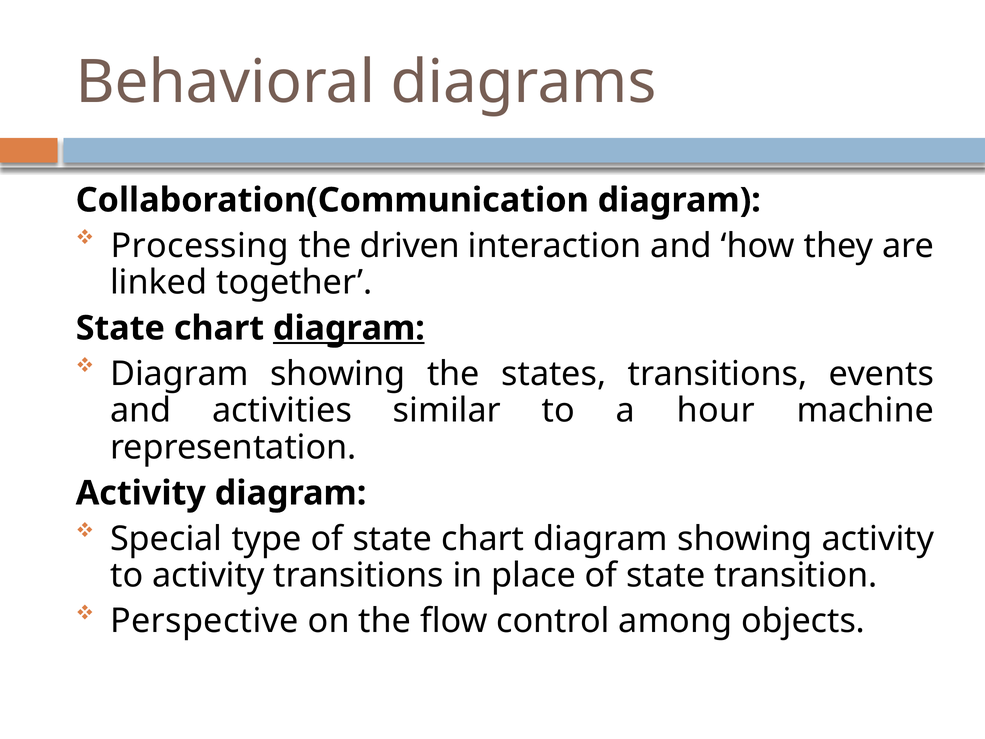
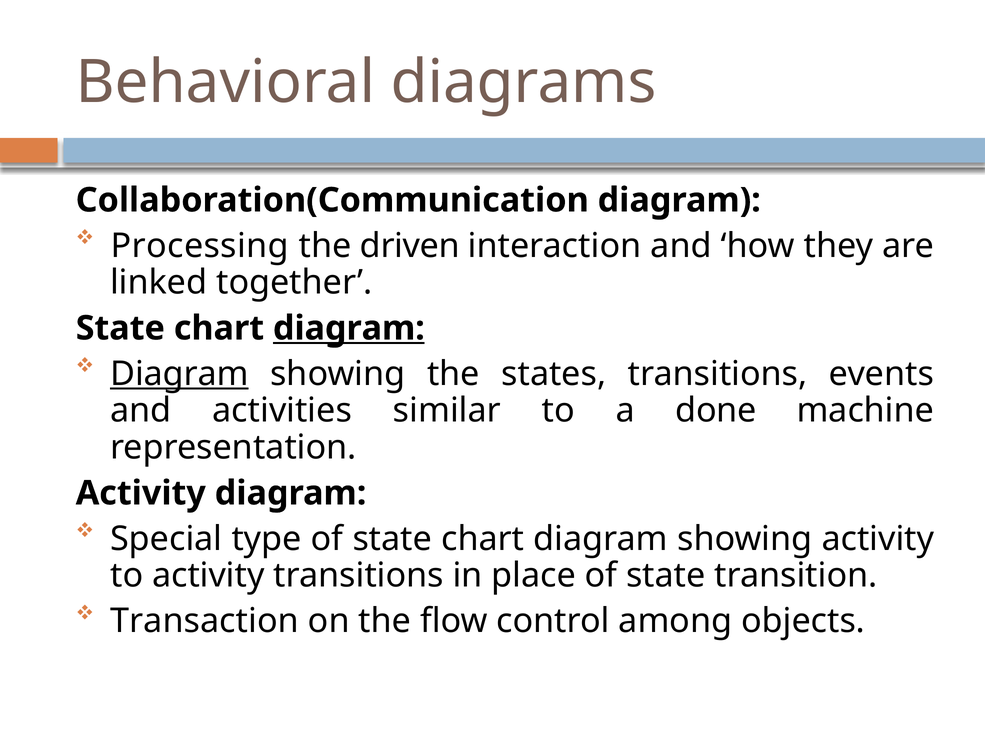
Diagram at (179, 374) underline: none -> present
hour: hour -> done
Perspective: Perspective -> Transaction
